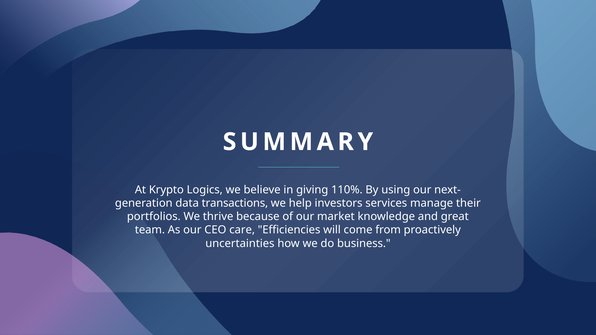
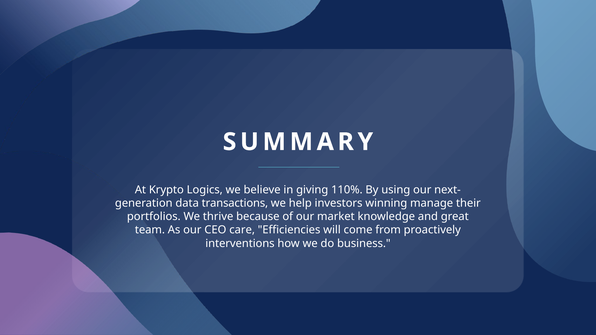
services: services -> winning
uncertainties: uncertainties -> interventions
